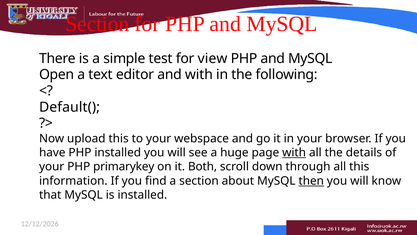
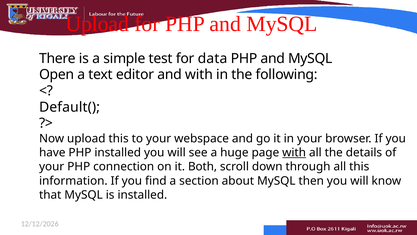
Section at (97, 24): Section -> Upload
view: view -> data
primarykey: primarykey -> connection
then underline: present -> none
